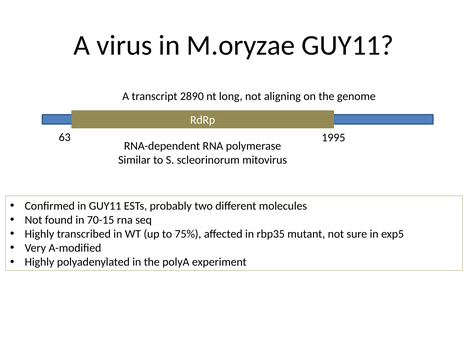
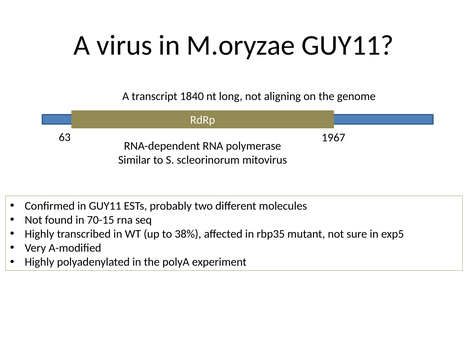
2890: 2890 -> 1840
1995: 1995 -> 1967
75%: 75% -> 38%
